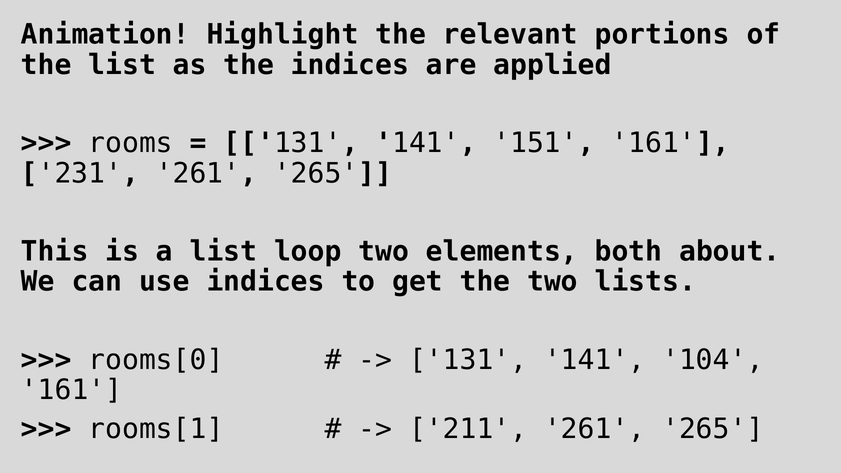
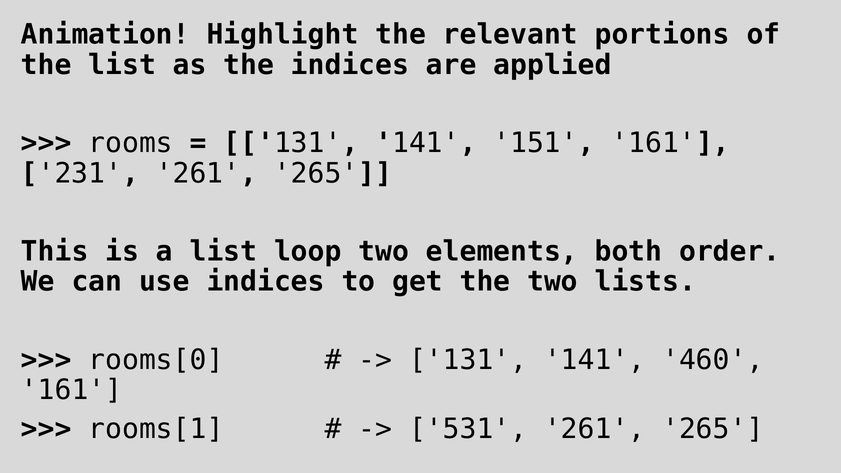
about: about -> order
104: 104 -> 460
211: 211 -> 531
